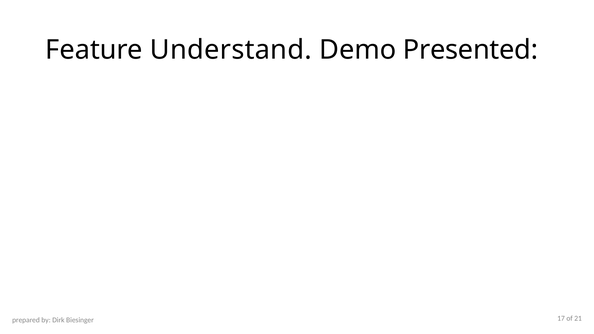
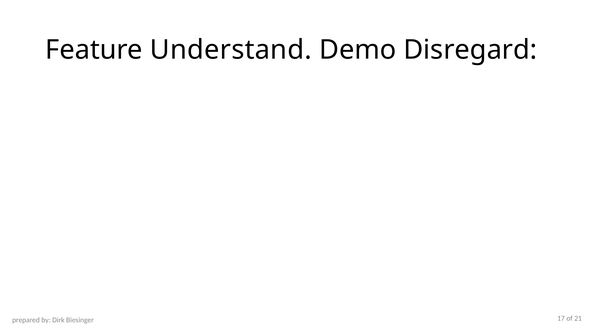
Presented: Presented -> Disregard
